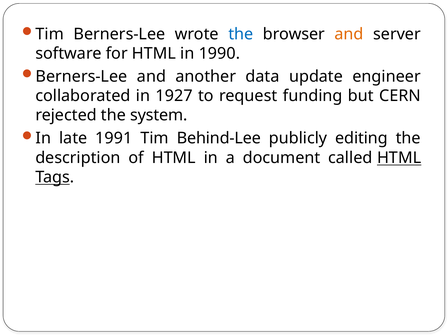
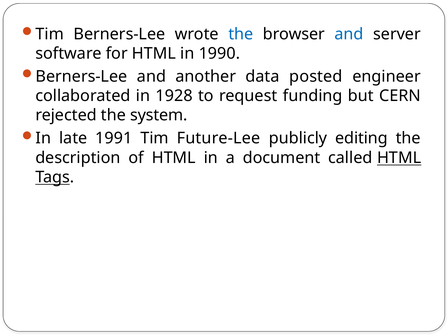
and at (349, 34) colour: orange -> blue
update: update -> posted
1927: 1927 -> 1928
Behind-Lee: Behind-Lee -> Future-Lee
